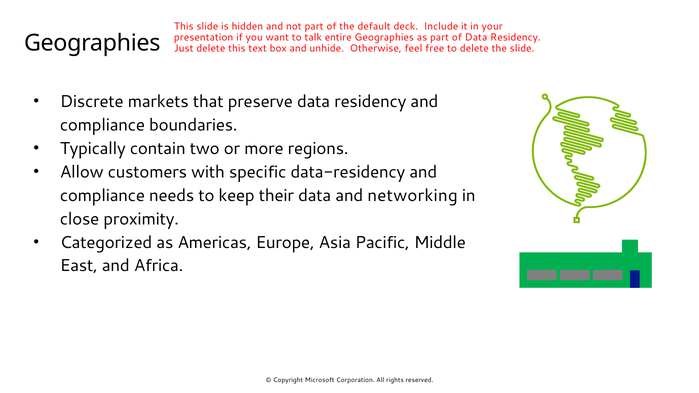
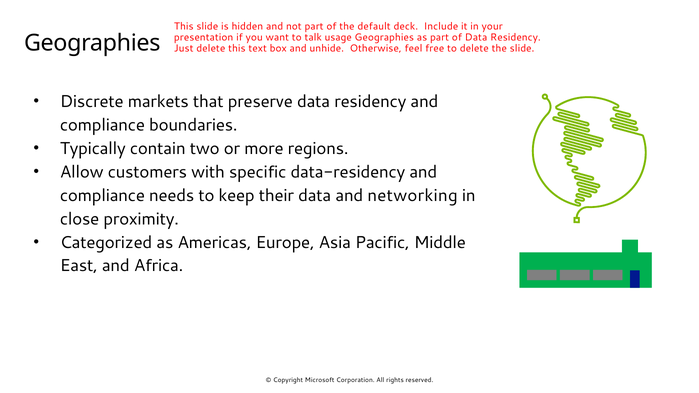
entire: entire -> usage
